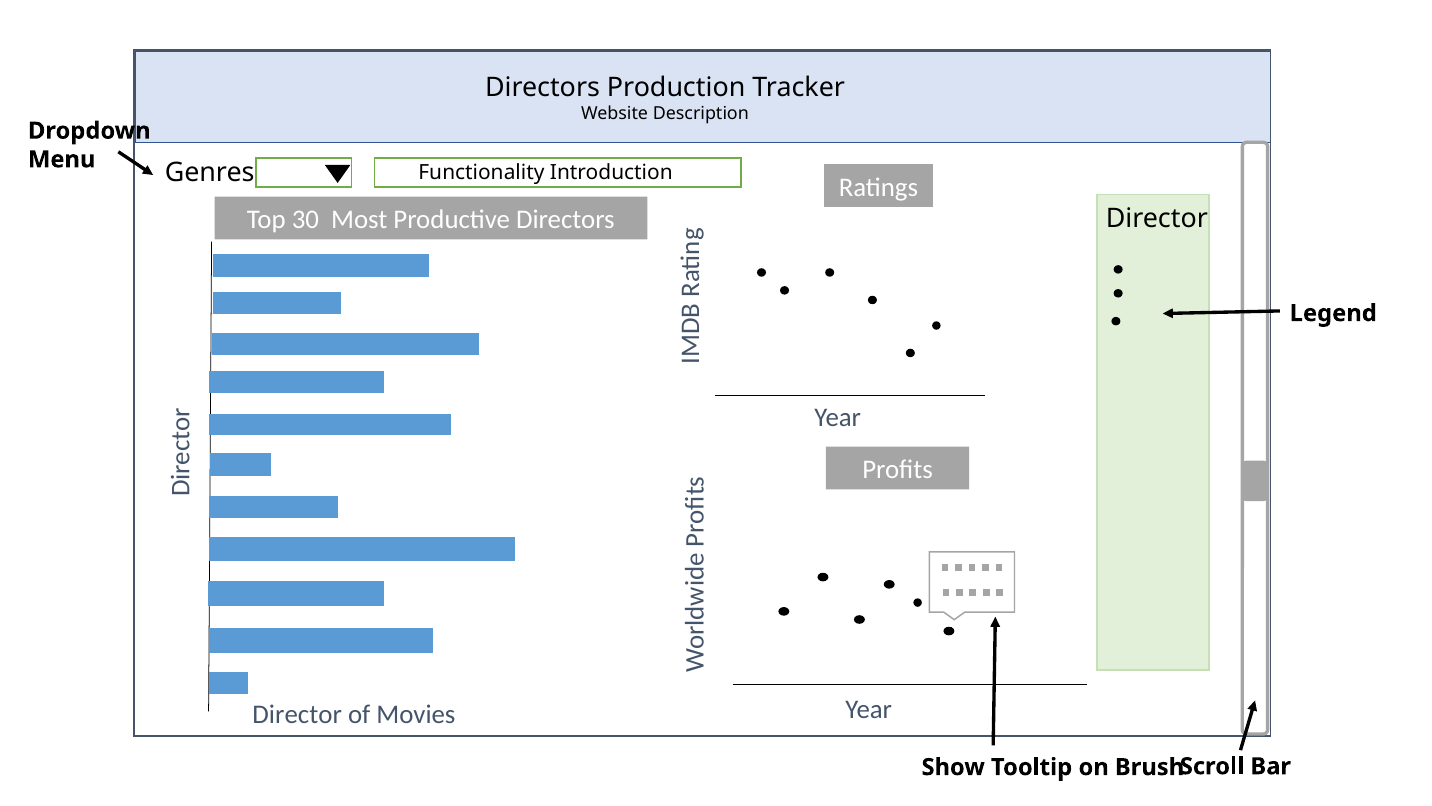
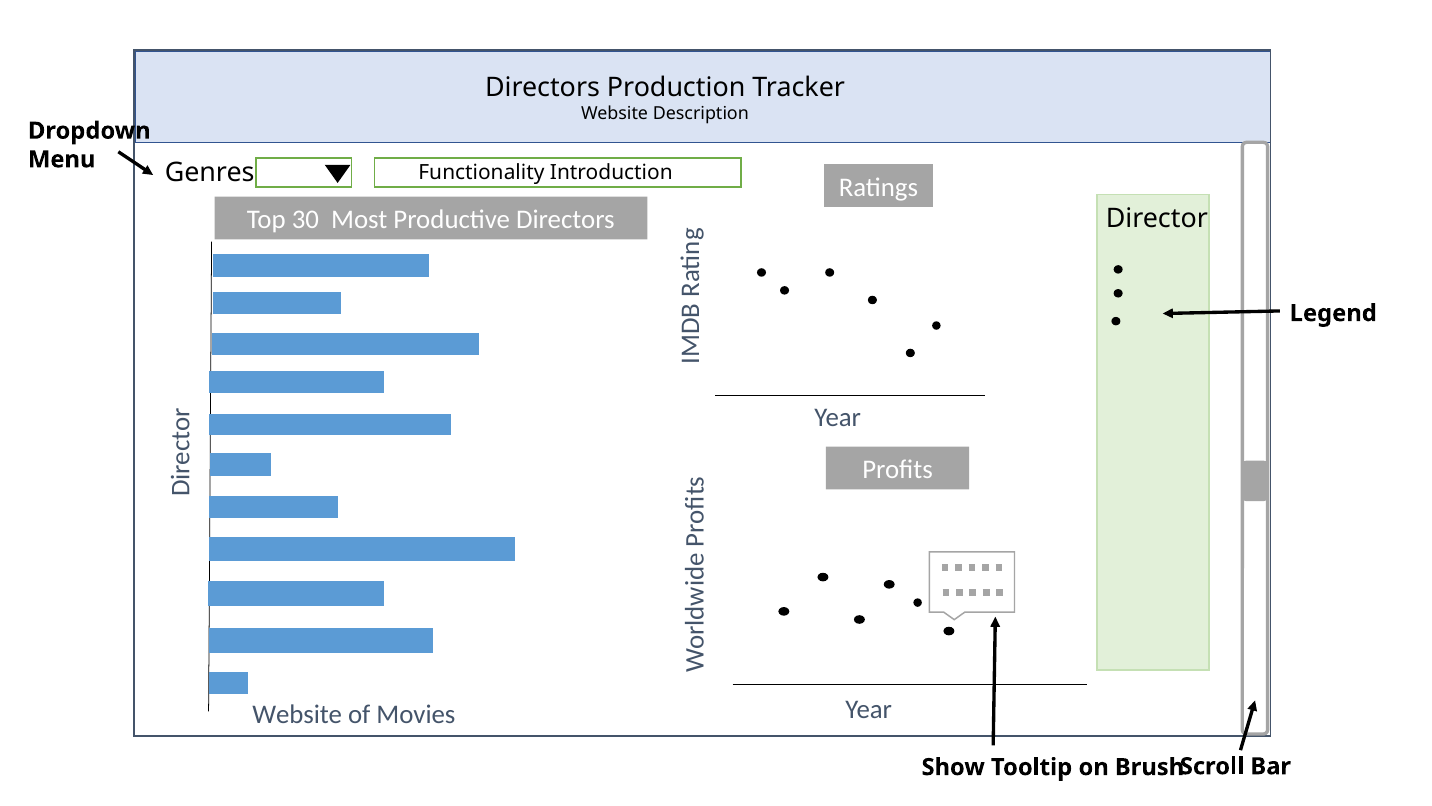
Director at (297, 714): Director -> Website
